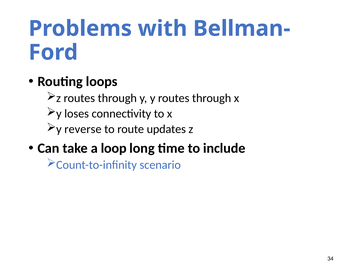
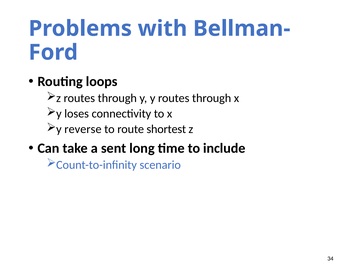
updates: updates -> shortest
loop: loop -> sent
